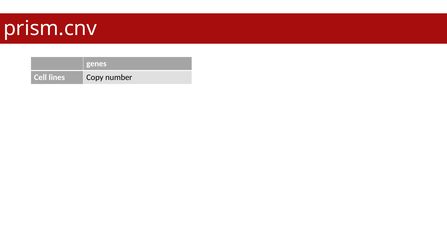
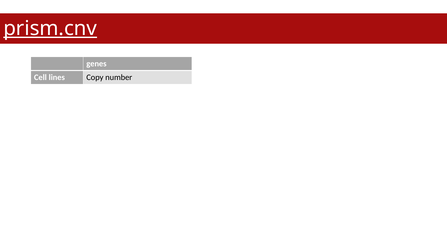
prism.cnv underline: none -> present
